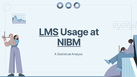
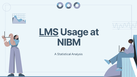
NIBM underline: present -> none
